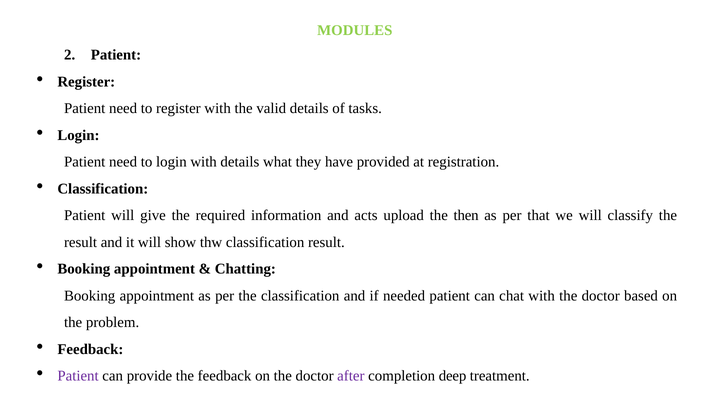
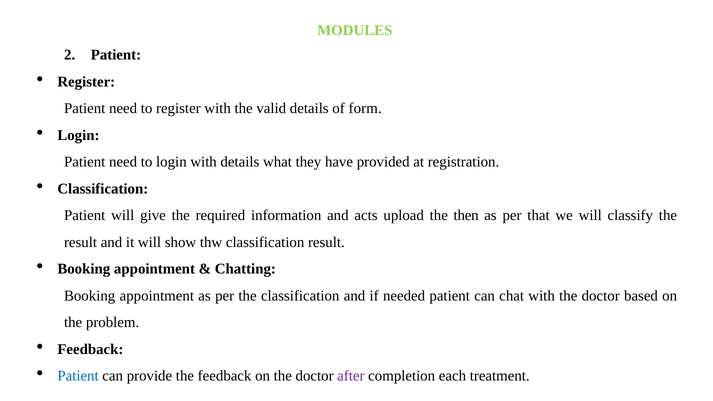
tasks: tasks -> form
Patient at (78, 376) colour: purple -> blue
deep: deep -> each
